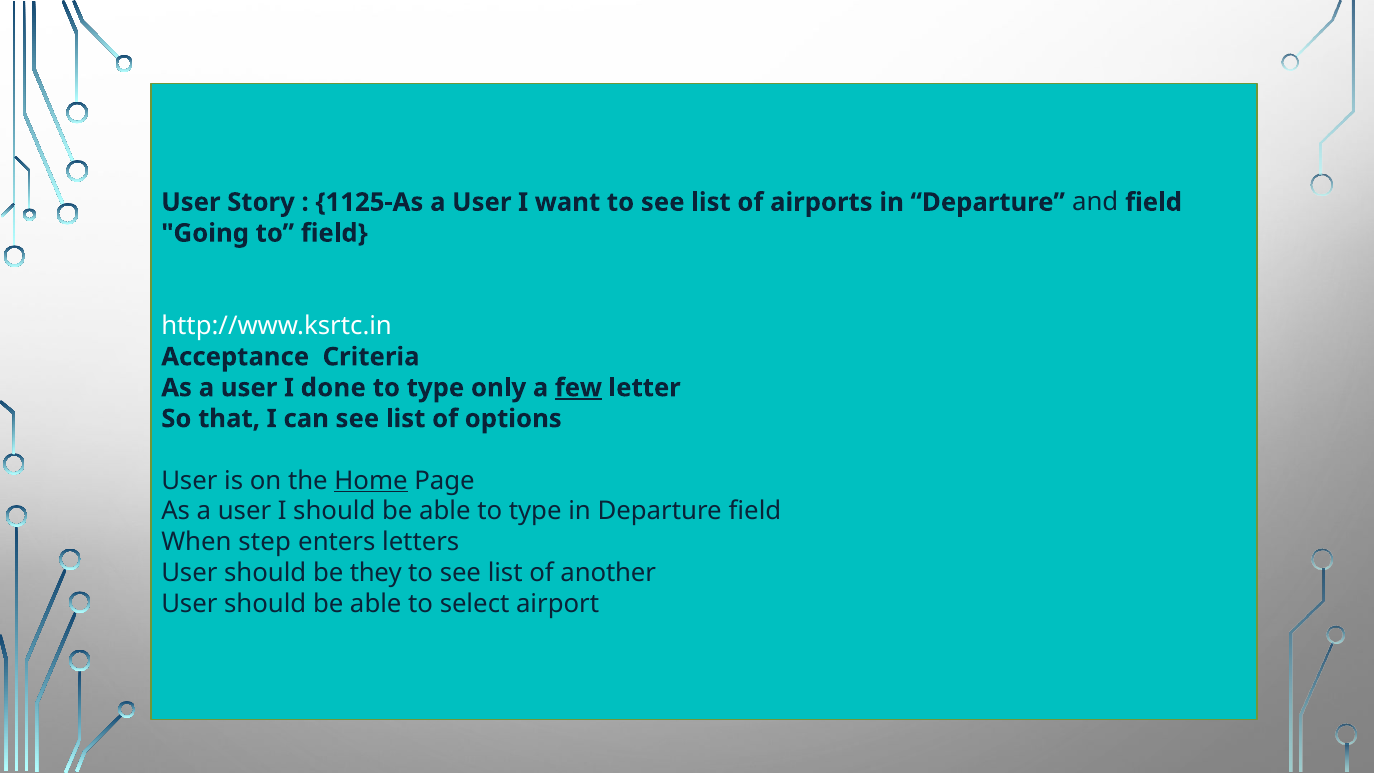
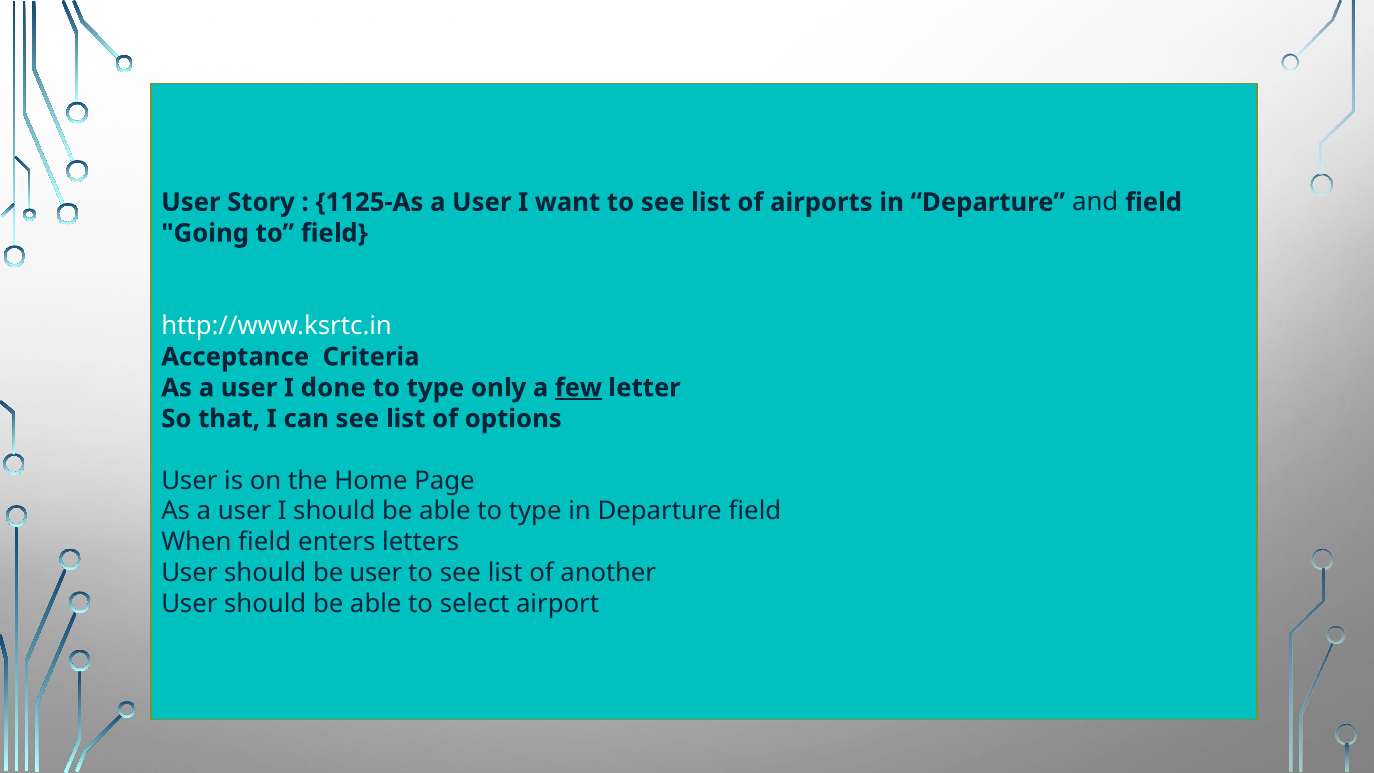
Home underline: present -> none
When step: step -> field
be they: they -> user
